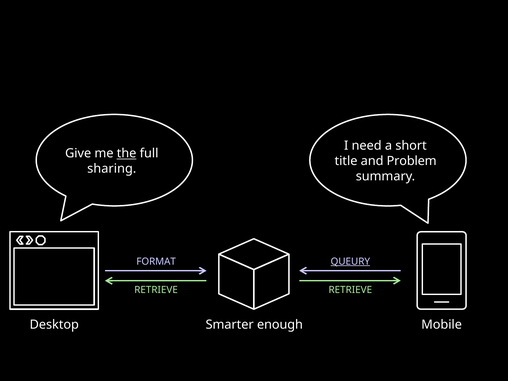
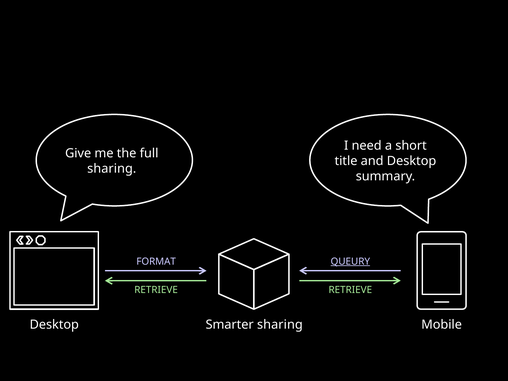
the underline: present -> none
and Problem: Problem -> Desktop
Smarter enough: enough -> sharing
